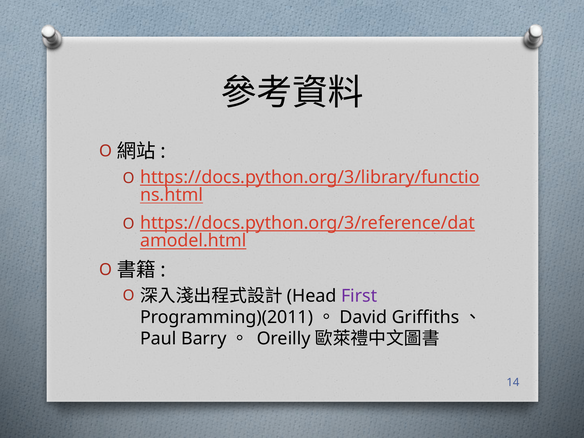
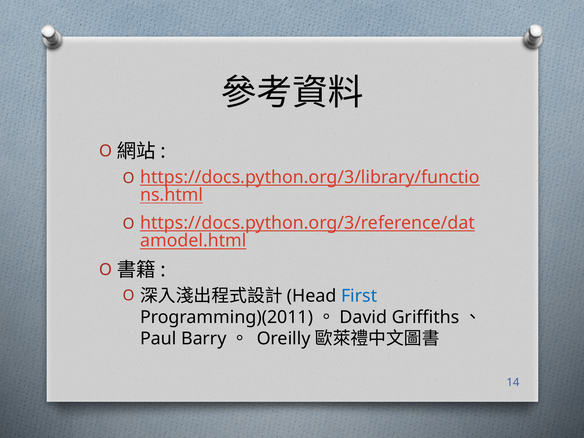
First colour: purple -> blue
